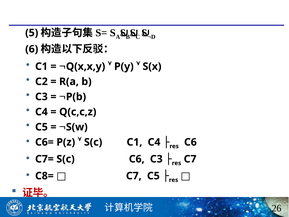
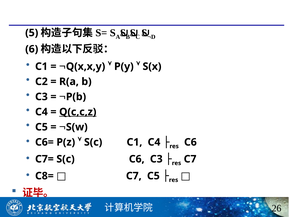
Q(c,c,z underline: none -> present
